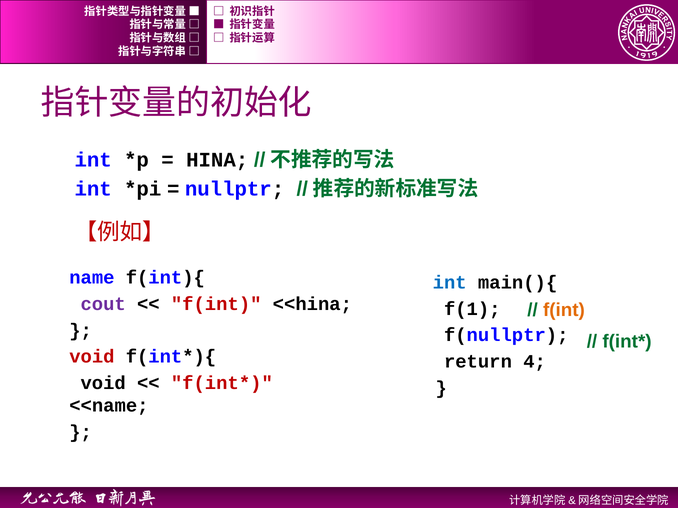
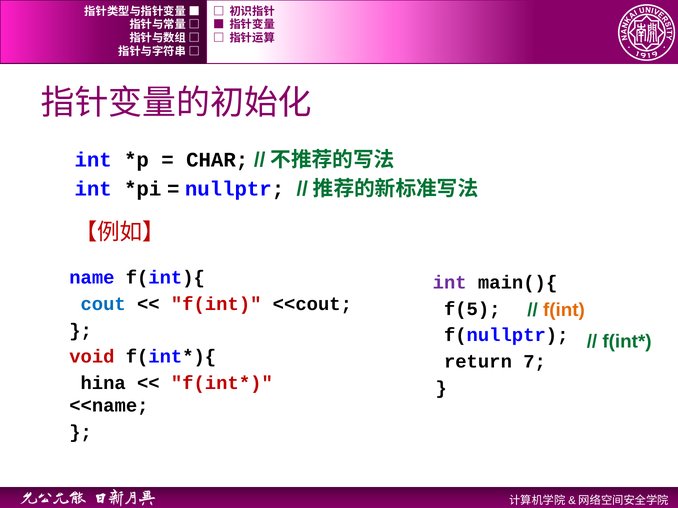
HINA: HINA -> CHAR
int at (450, 283) colour: blue -> purple
cout colour: purple -> blue
<<hina: <<hina -> <<cout
f(1: f(1 -> f(5
4: 4 -> 7
void at (103, 383): void -> hina
